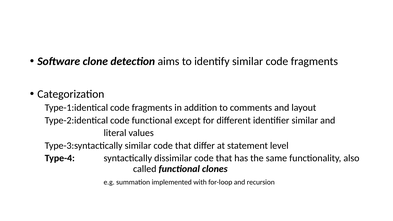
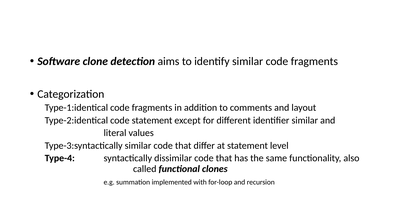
code functional: functional -> statement
